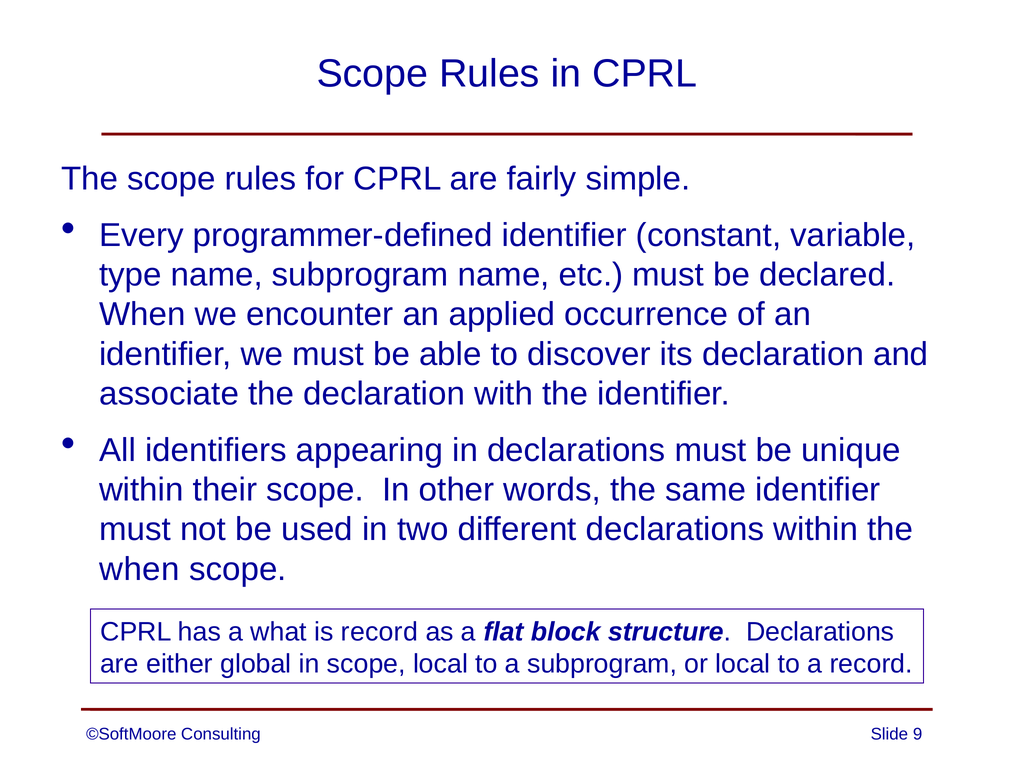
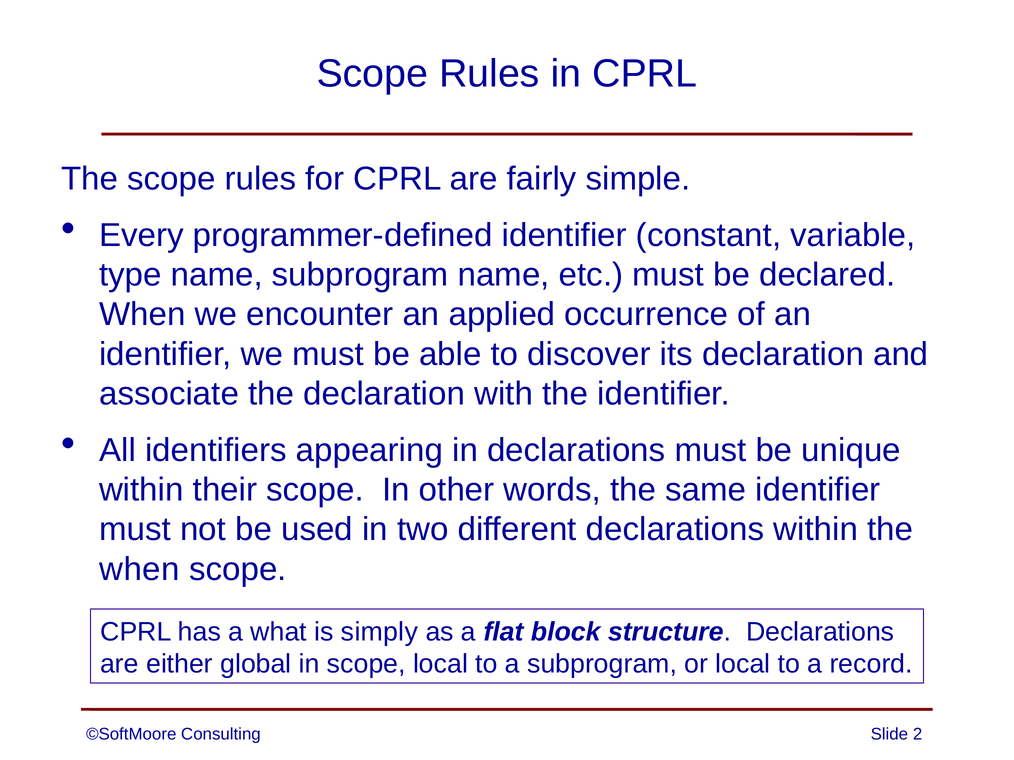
is record: record -> simply
9: 9 -> 2
